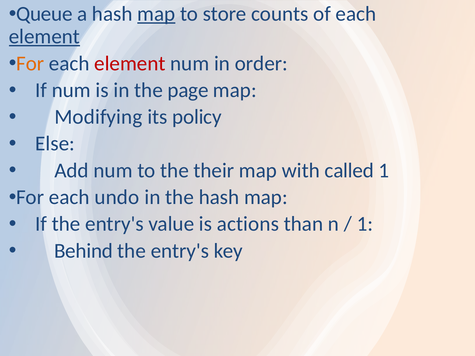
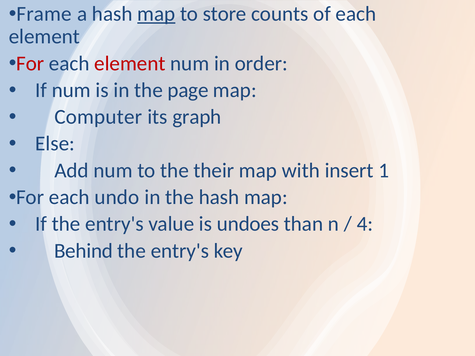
Queue: Queue -> Frame
element at (44, 37) underline: present -> none
For at (30, 63) colour: orange -> red
Modifying: Modifying -> Computer
policy: policy -> graph
called: called -> insert
actions: actions -> undoes
1 at (365, 224): 1 -> 4
